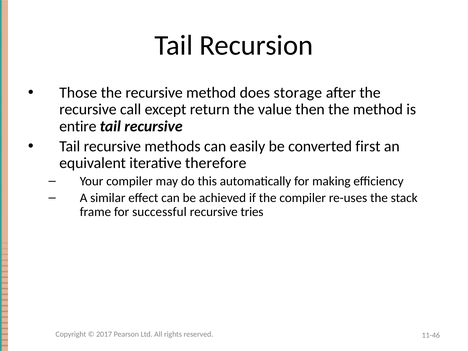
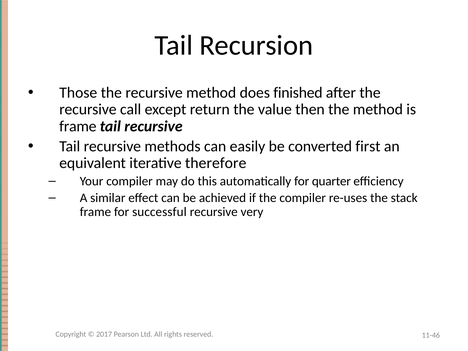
storage: storage -> finished
entire at (78, 126): entire -> frame
making: making -> quarter
tries: tries -> very
